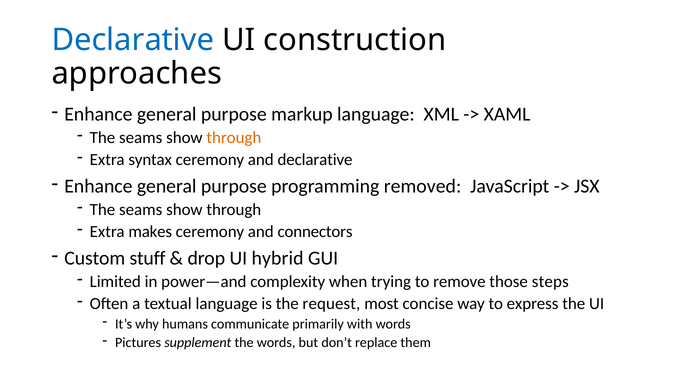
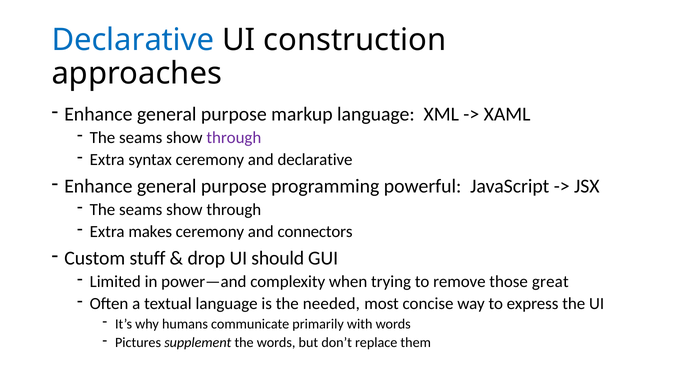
through at (234, 138) colour: orange -> purple
removed: removed -> powerful
hybrid: hybrid -> should
steps: steps -> great
request: request -> needed
